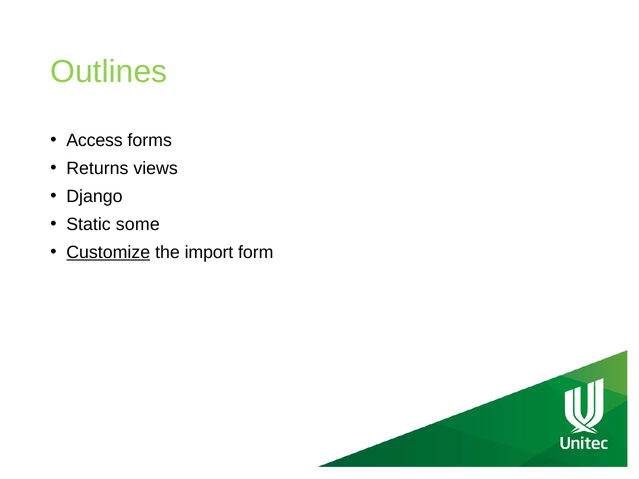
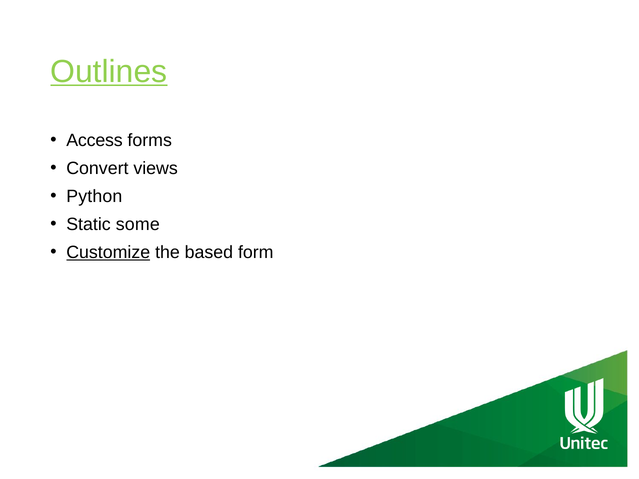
Outlines underline: none -> present
Returns: Returns -> Convert
Django: Django -> Python
import: import -> based
